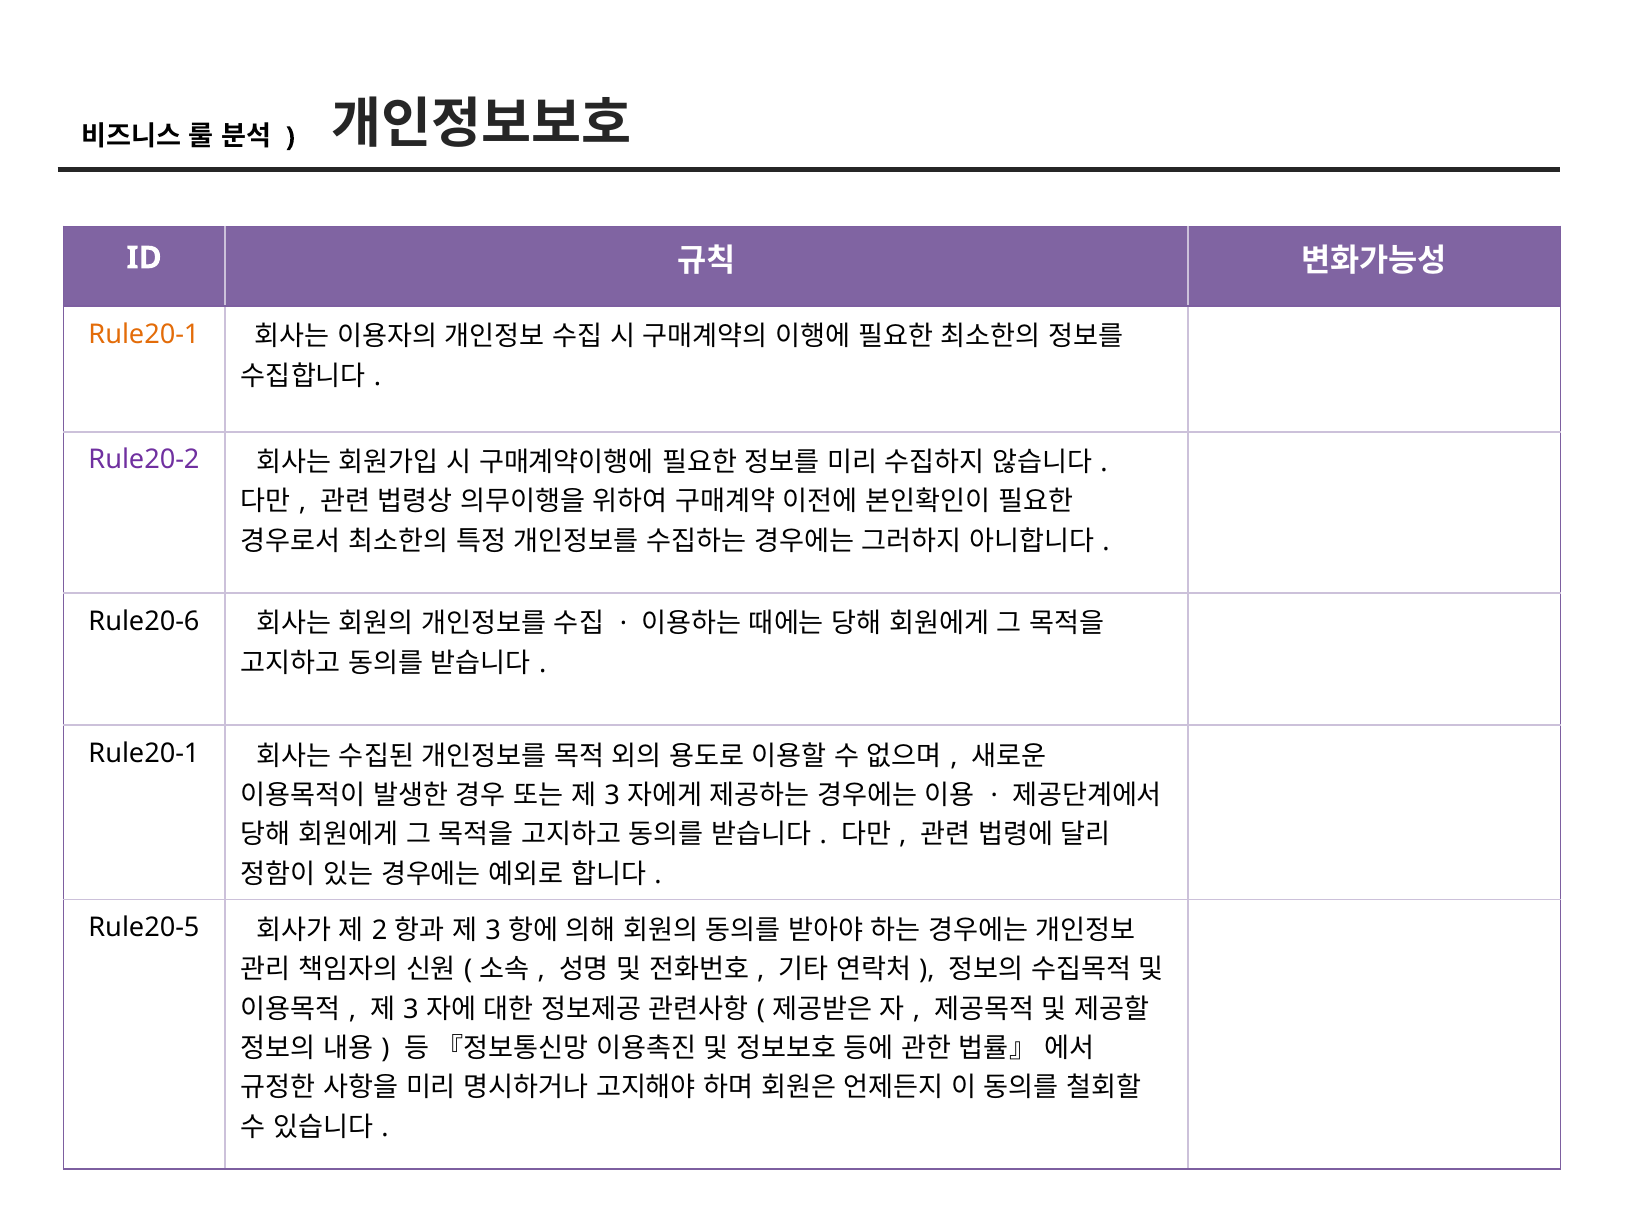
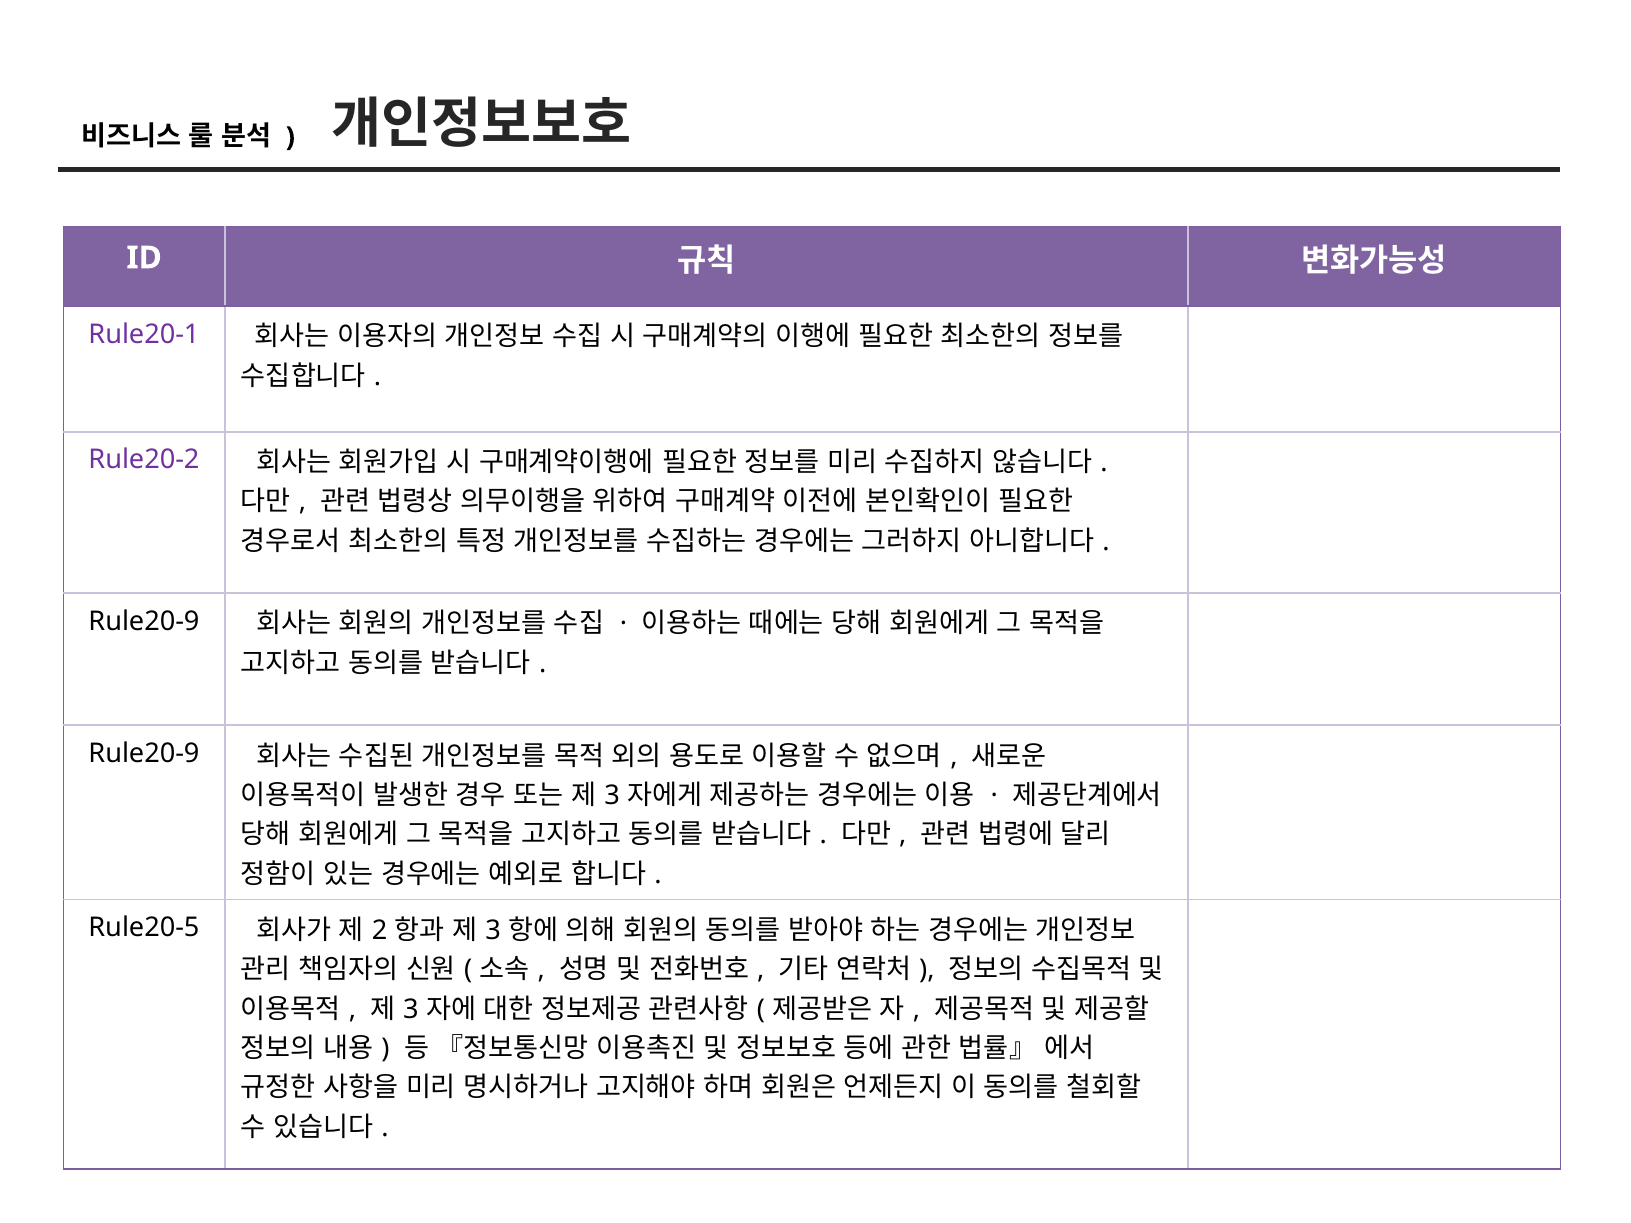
Rule20-1 at (144, 335) colour: orange -> purple
Rule20-6 at (144, 622): Rule20-6 -> Rule20-9
Rule20-1 at (144, 754): Rule20-1 -> Rule20-9
